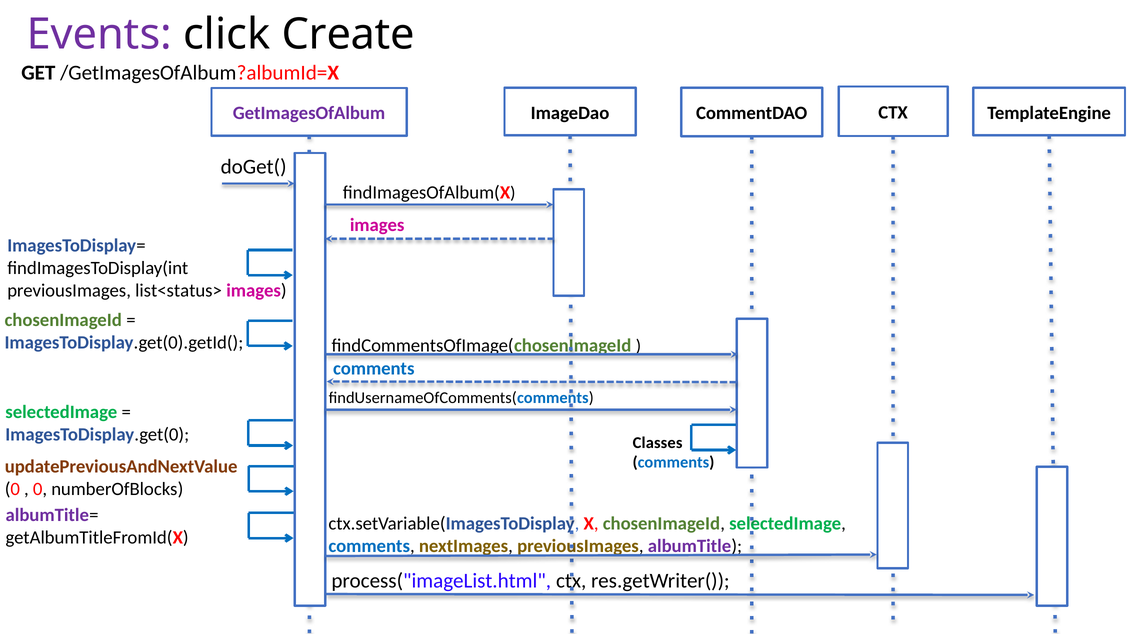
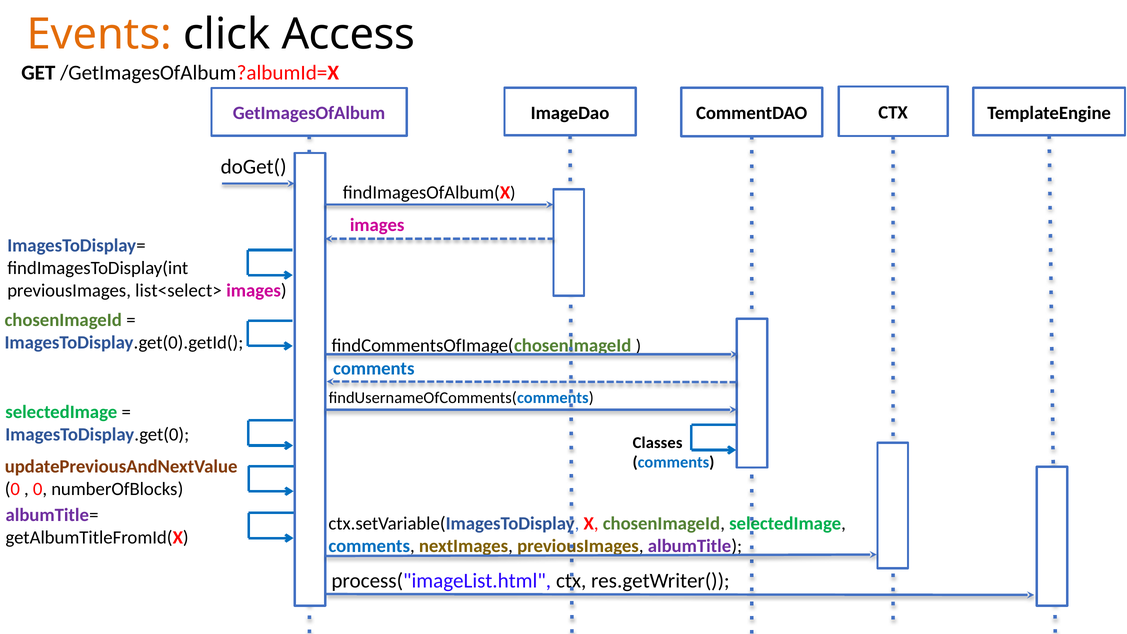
Events colour: purple -> orange
Create: Create -> Access
list<status>: list<status> -> list<select>
